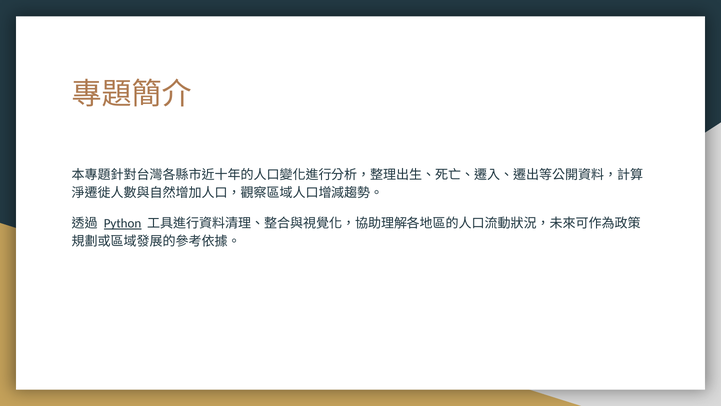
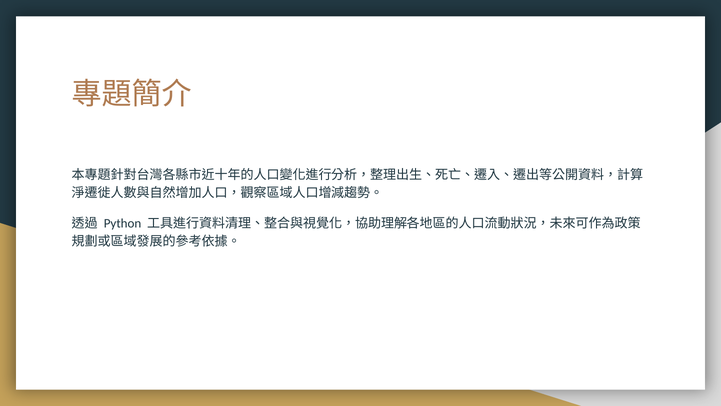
Python underline: present -> none
